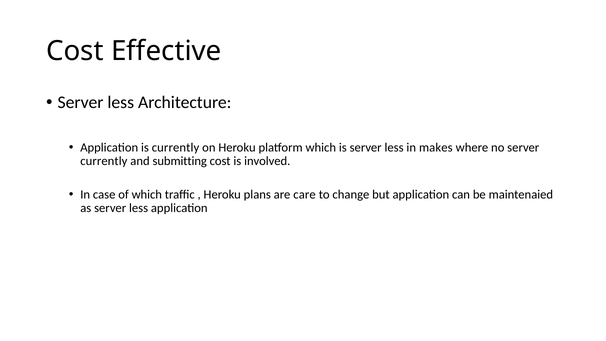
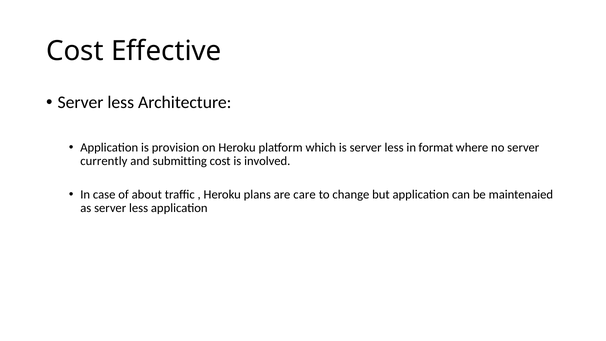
is currently: currently -> provision
makes: makes -> format
of which: which -> about
